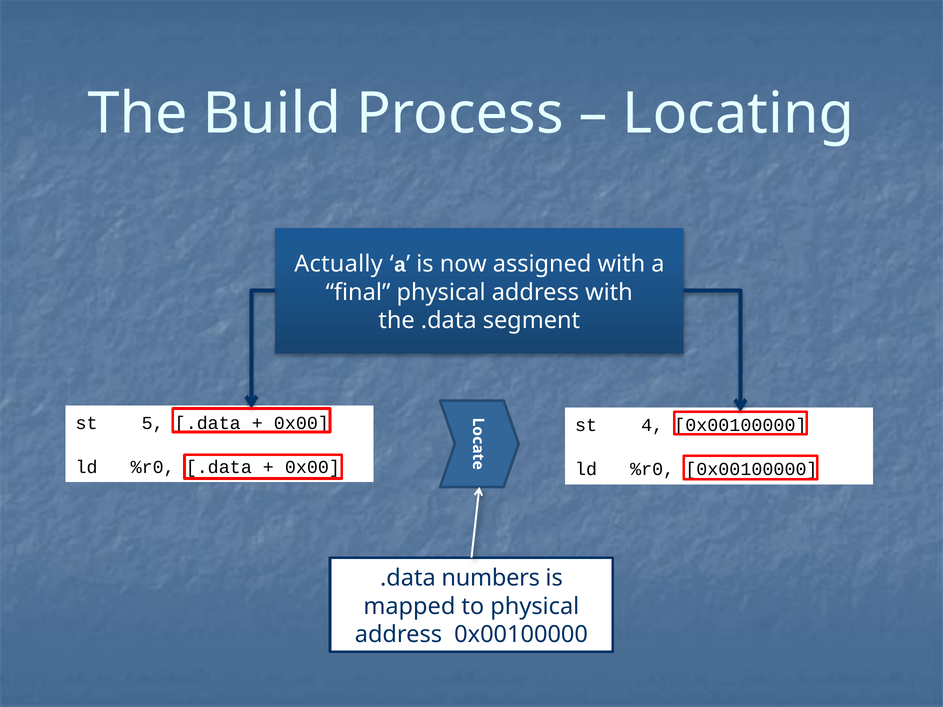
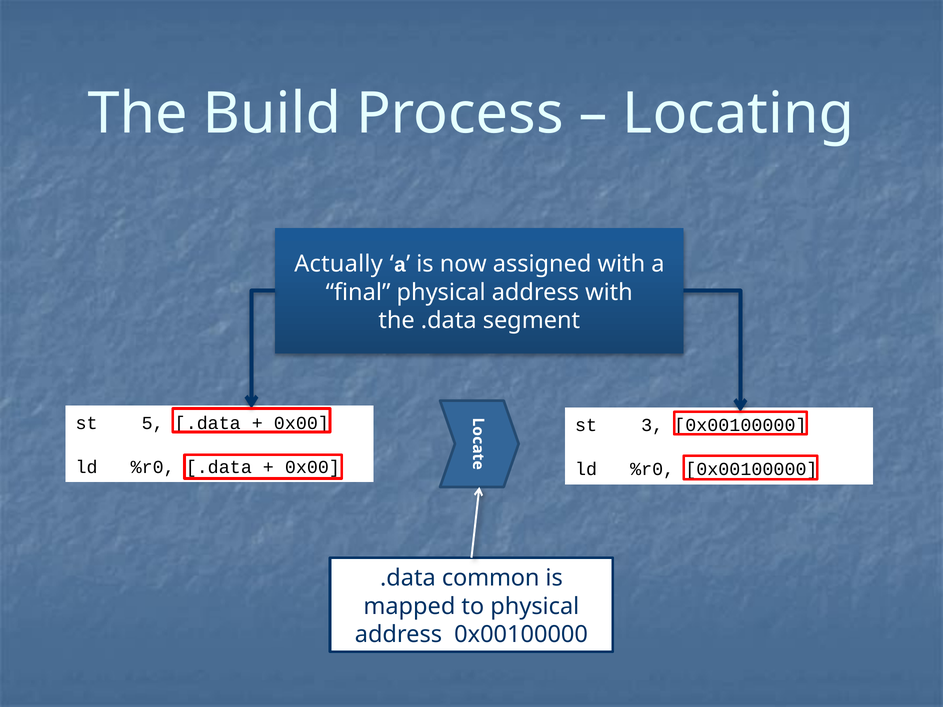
4: 4 -> 3
numbers: numbers -> common
